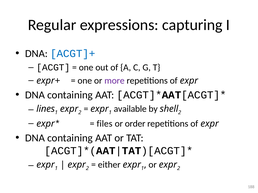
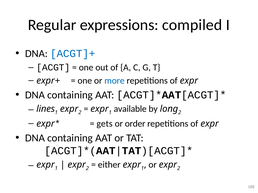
capturing: capturing -> compiled
more colour: purple -> blue
shell: shell -> long
files: files -> gets
